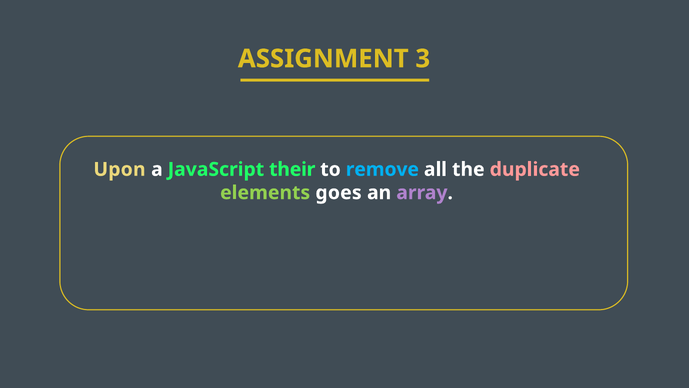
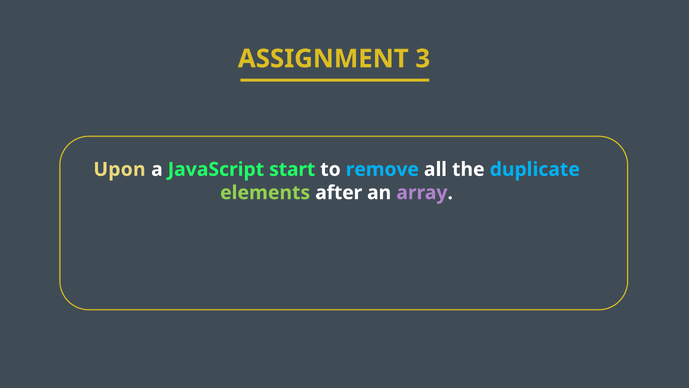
their: their -> start
duplicate colour: pink -> light blue
goes: goes -> after
